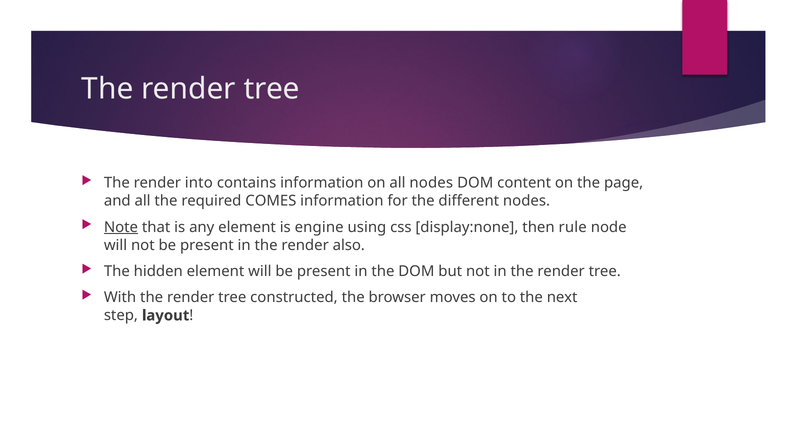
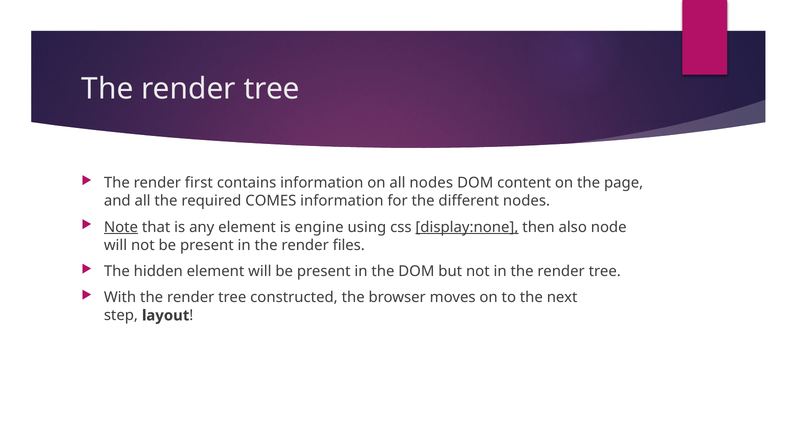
into: into -> first
display:none underline: none -> present
rule: rule -> also
also: also -> files
